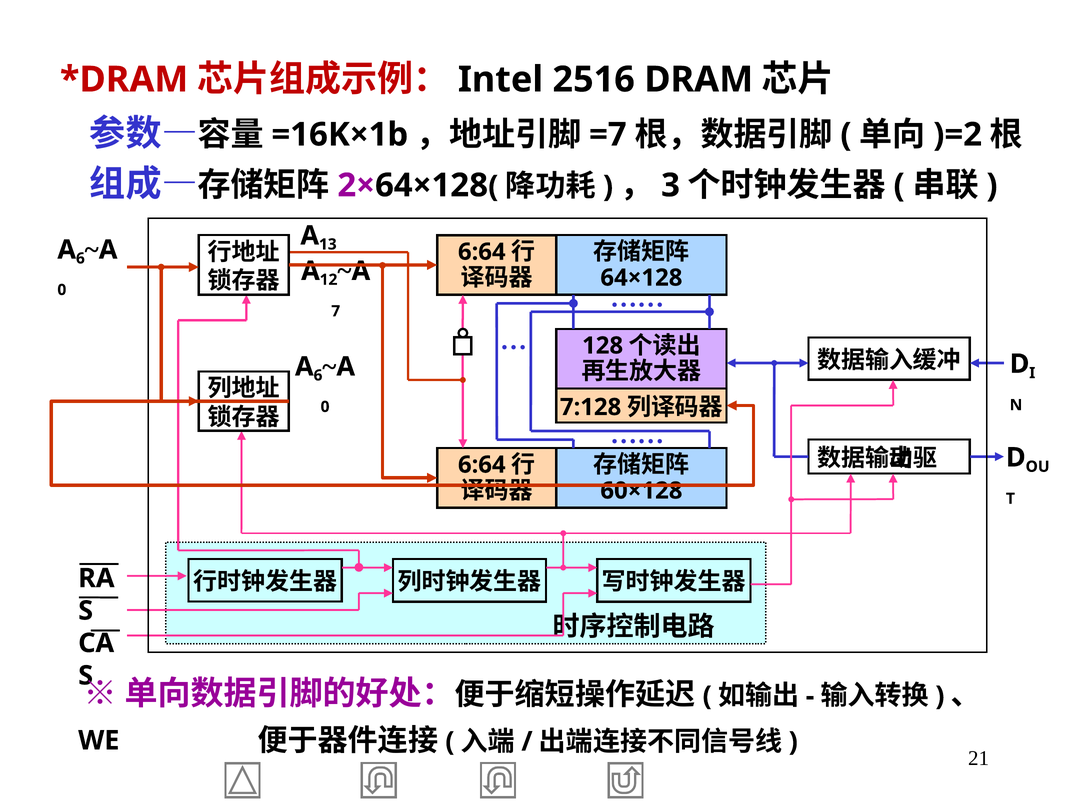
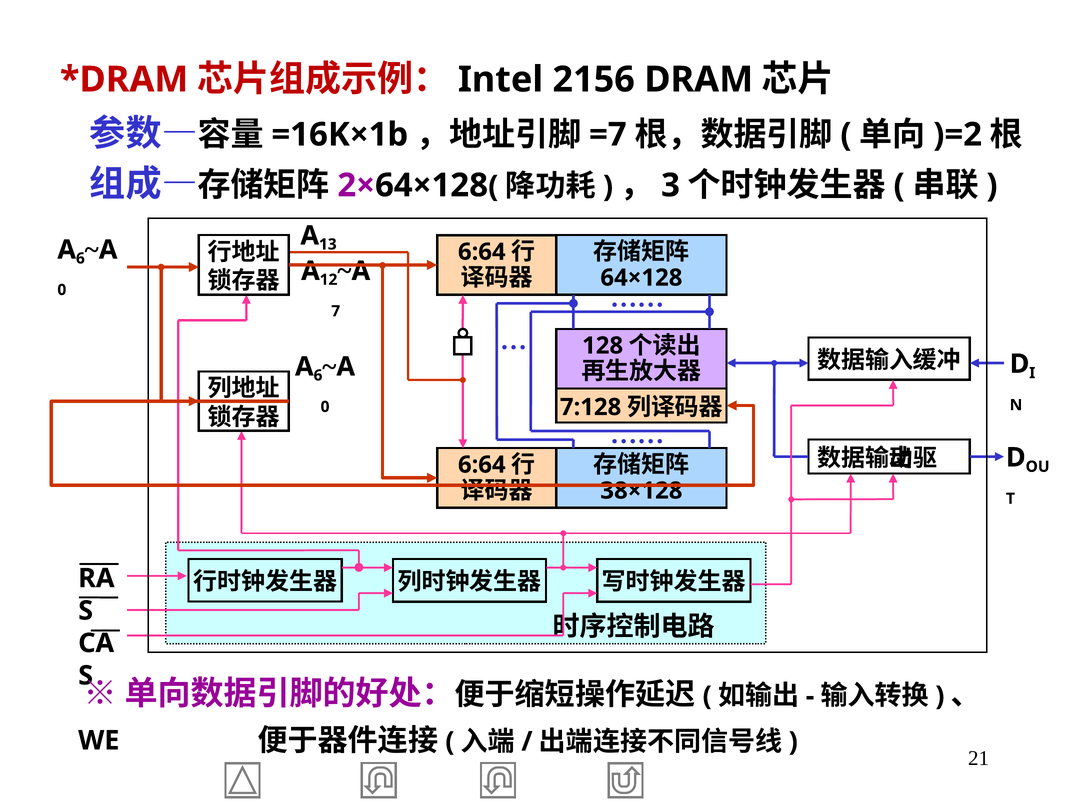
2516: 2516 -> 2156
60×128: 60×128 -> 38×128
